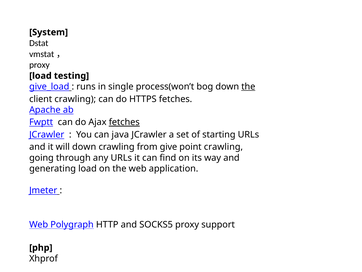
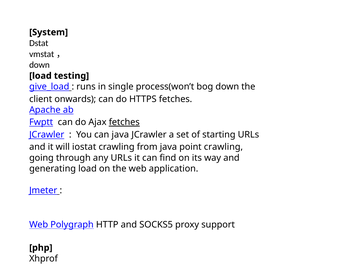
proxy at (39, 65): proxy -> down
the at (248, 87) underline: present -> none
client crawling: crawling -> onwards
will down: down -> iostat
from give: give -> java
